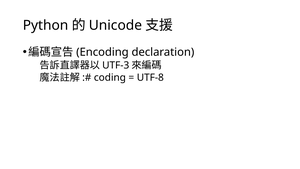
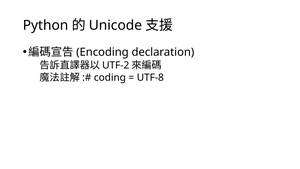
UTF-3: UTF-3 -> UTF-2
